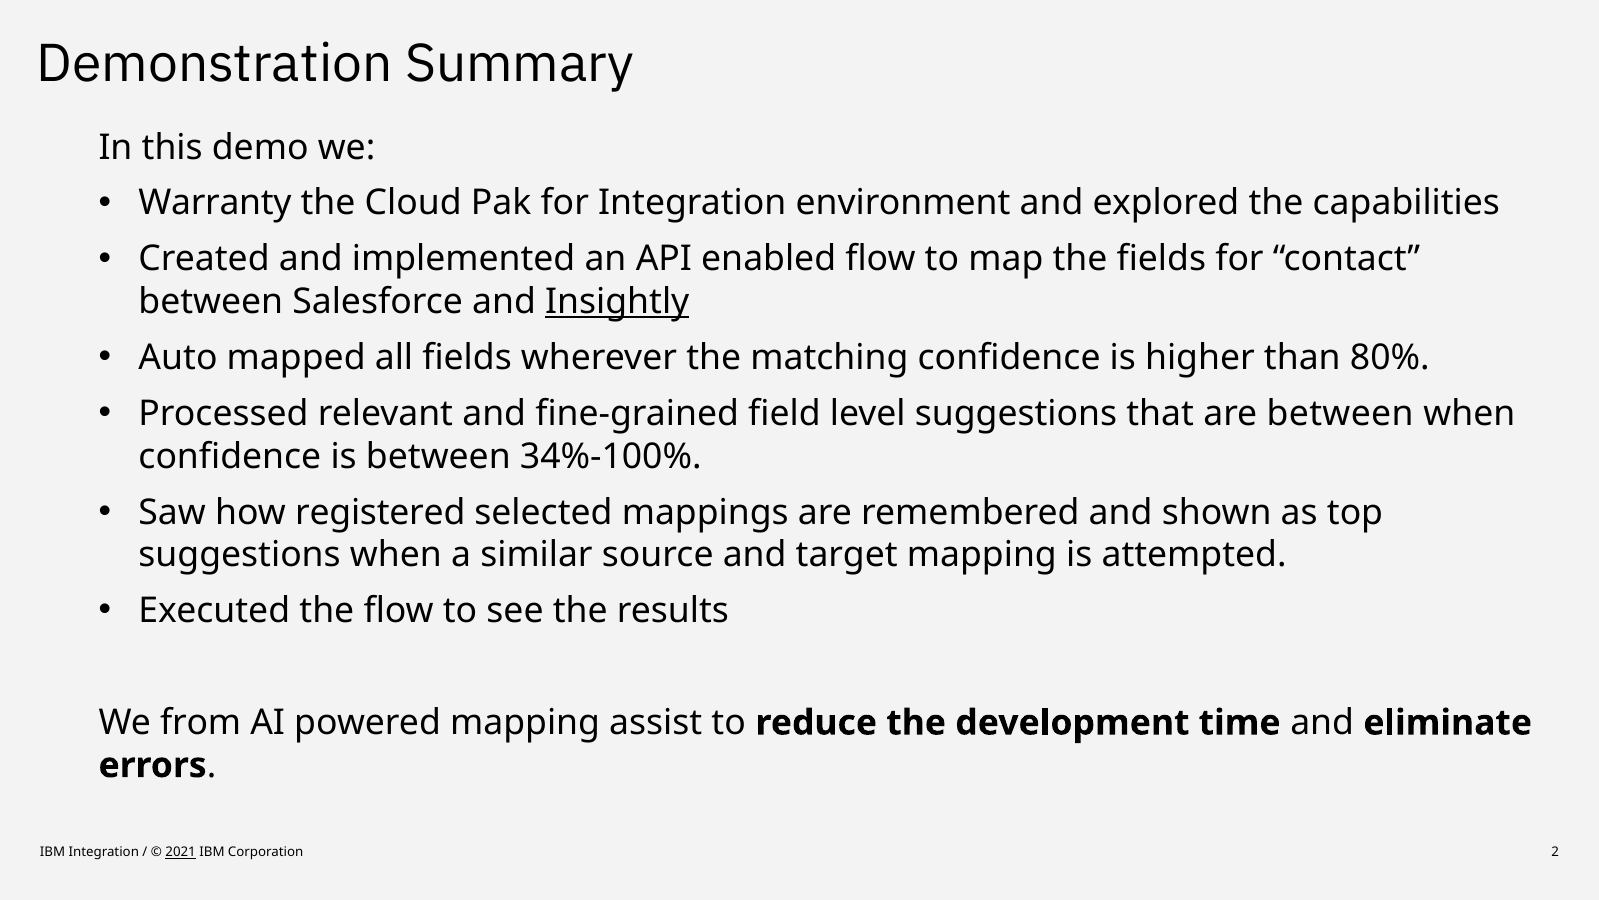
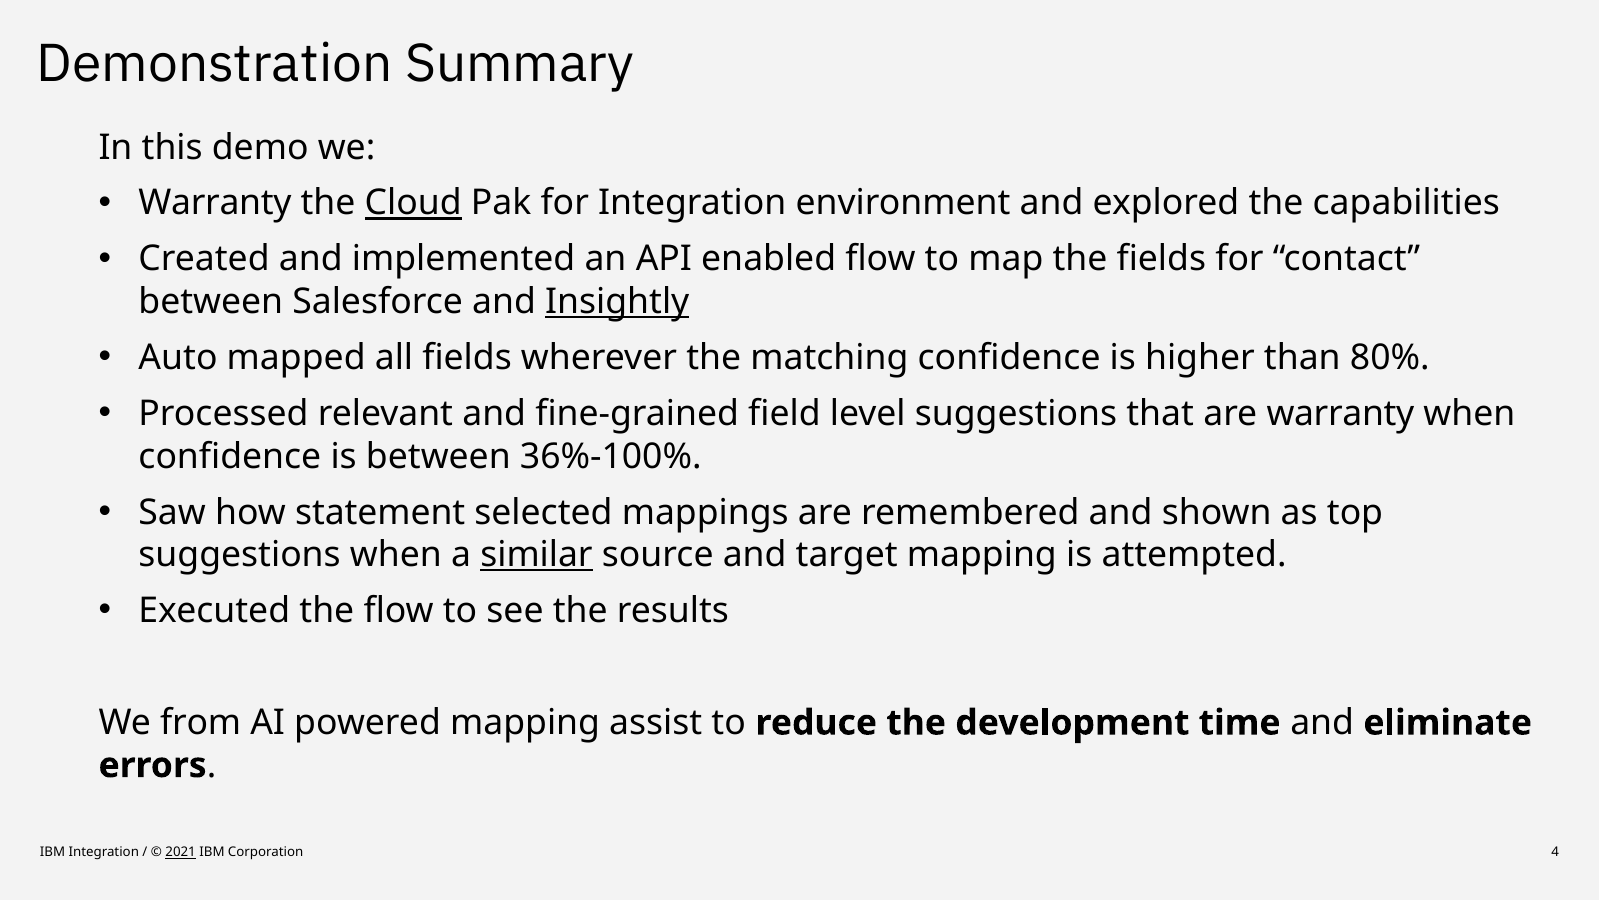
Cloud underline: none -> present
are between: between -> warranty
34%-100%: 34%-100% -> 36%-100%
registered: registered -> statement
similar underline: none -> present
2: 2 -> 4
